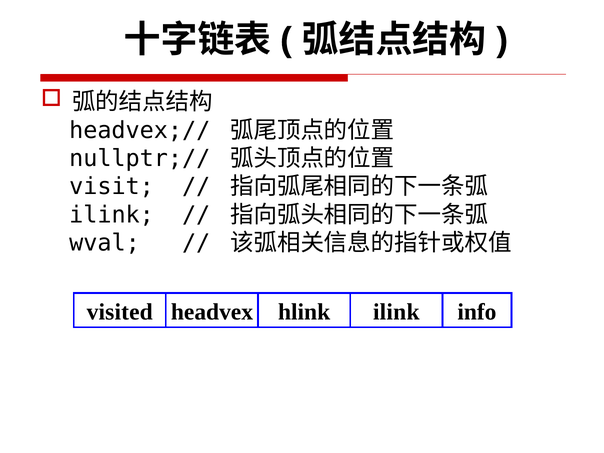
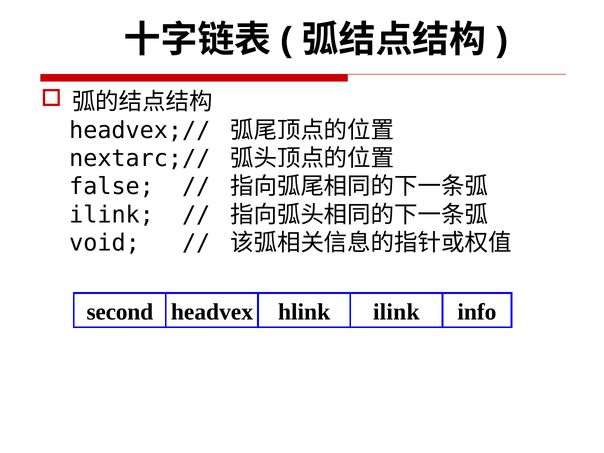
nullptr;//: nullptr;// -> nextarc;//
visit: visit -> false
wval: wval -> void
visited: visited -> second
